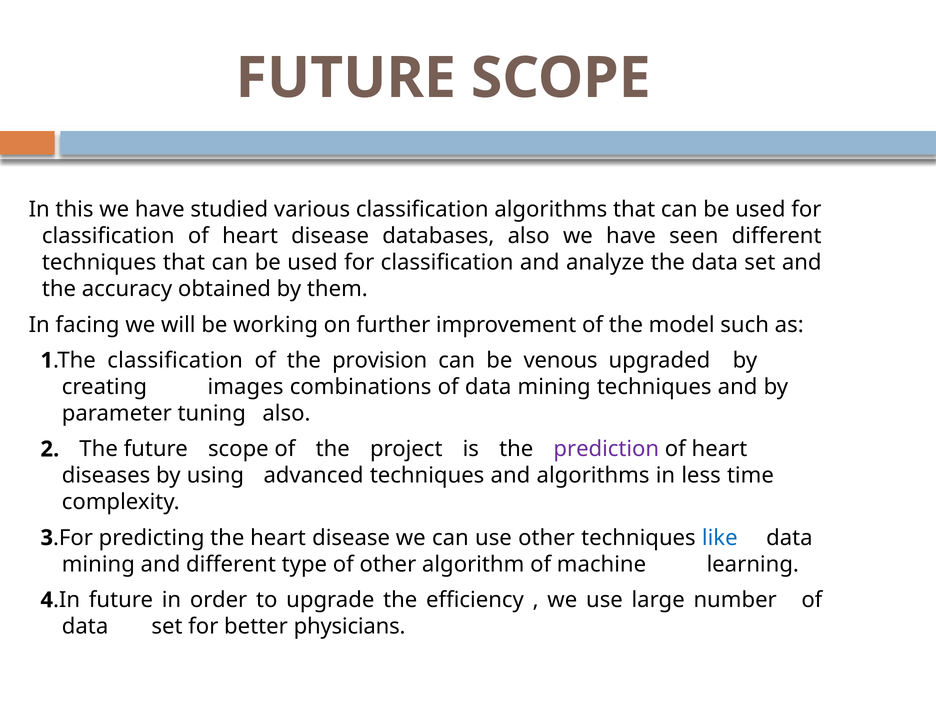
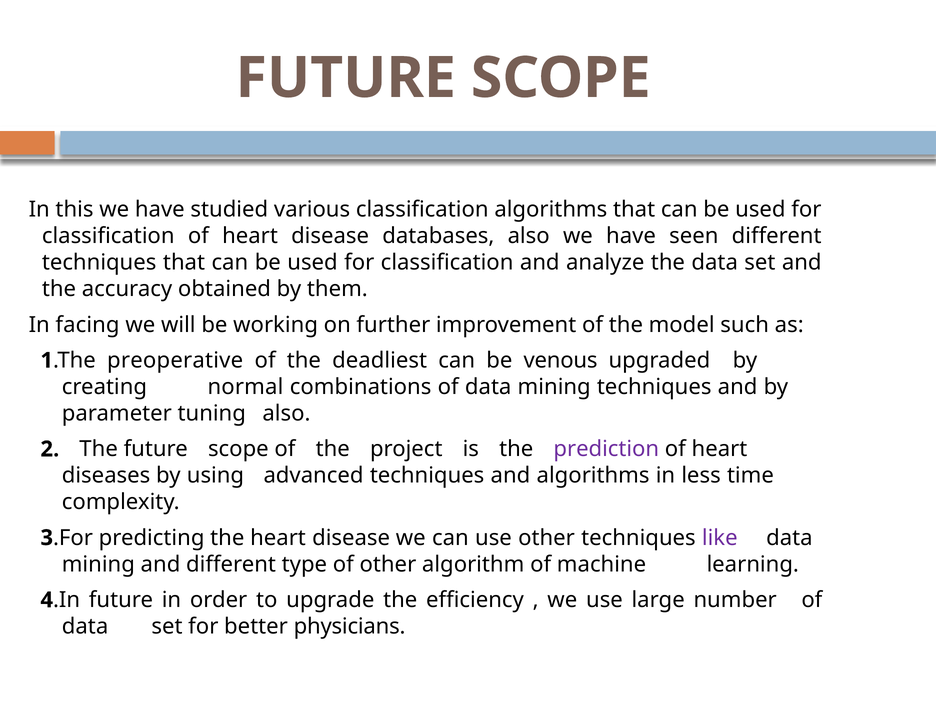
1.The classification: classification -> preoperative
provision: provision -> deadliest
images: images -> normal
like colour: blue -> purple
